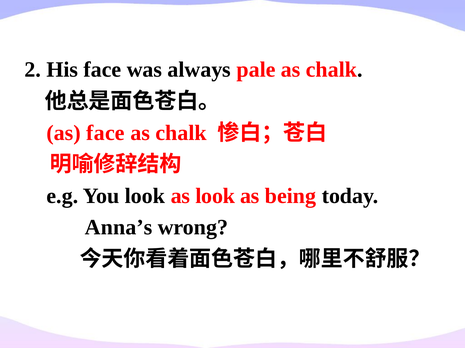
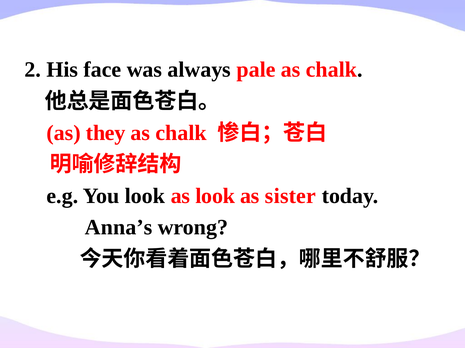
as face: face -> they
being: being -> sister
